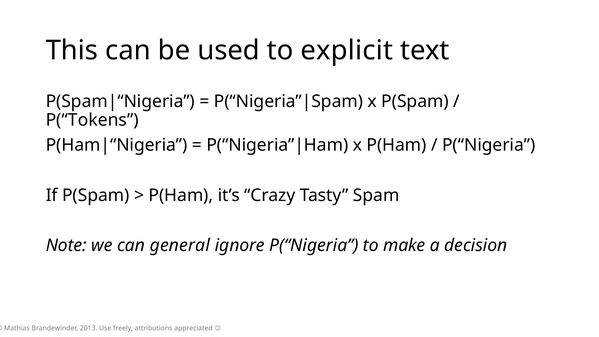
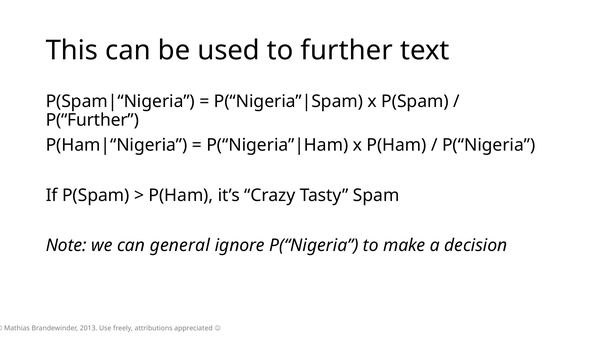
explicit: explicit -> further
P(“Tokens: P(“Tokens -> P(“Further
